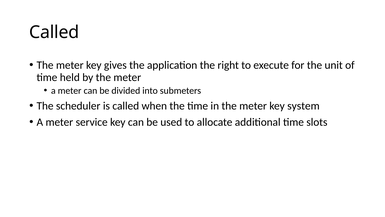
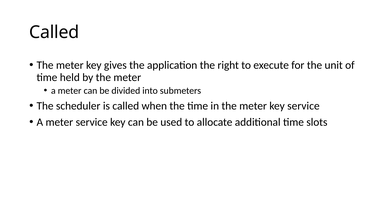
key system: system -> service
